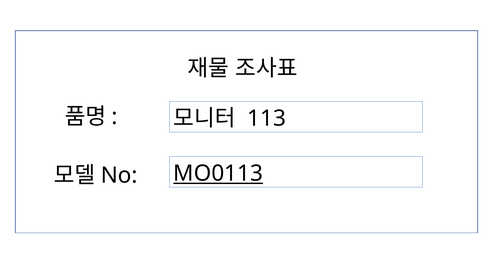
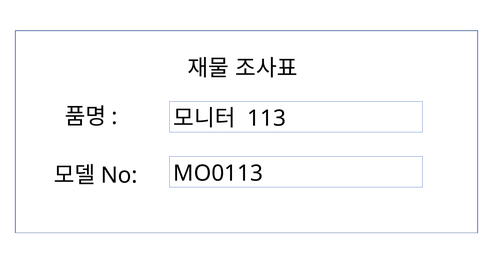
MO0113 underline: present -> none
